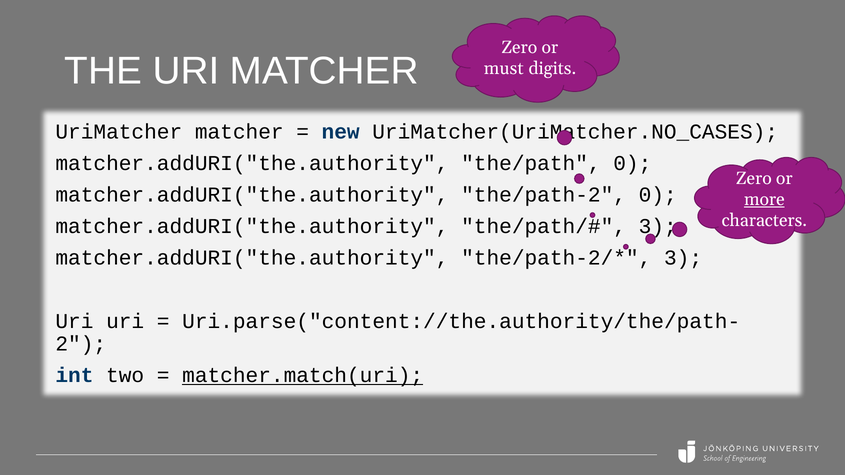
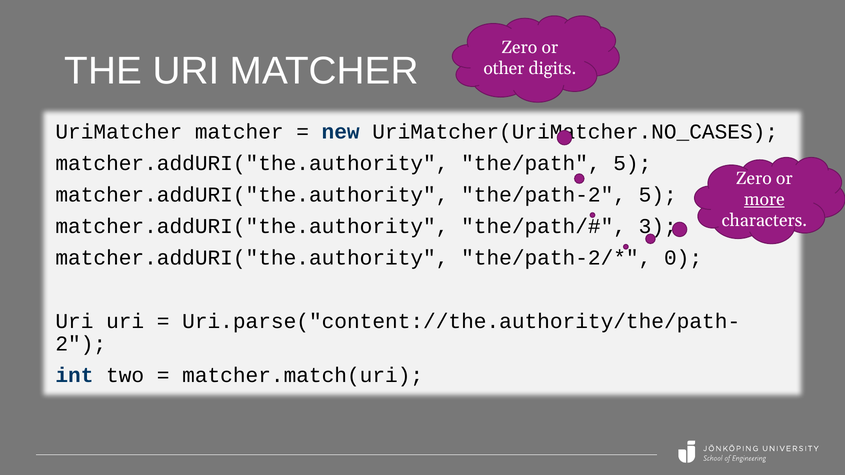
must: must -> other
the/path 0: 0 -> 5
the/path-2 0: 0 -> 5
3 at (683, 258): 3 -> 0
matcher.match(uri underline: present -> none
